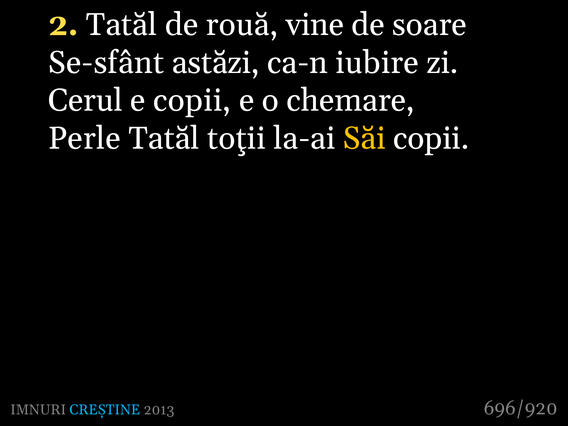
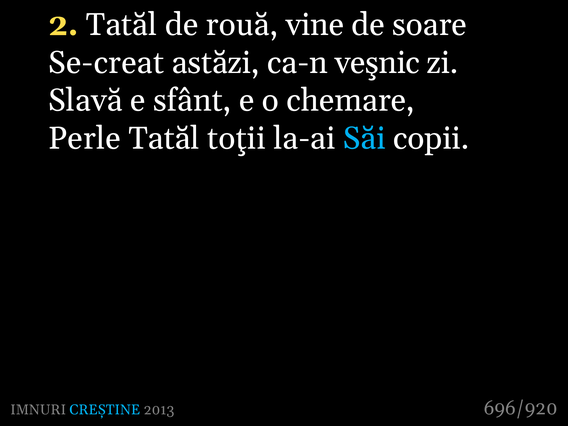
Se-sfânt: Se-sfânt -> Se-creat
iubire: iubire -> veşnic
Cerul: Cerul -> Slavă
e copii: copii -> sfânt
Săi colour: yellow -> light blue
